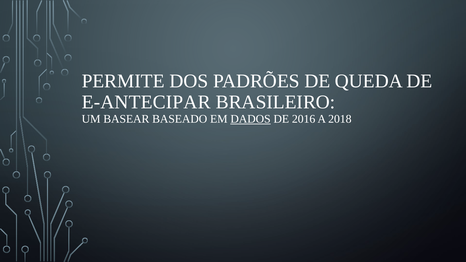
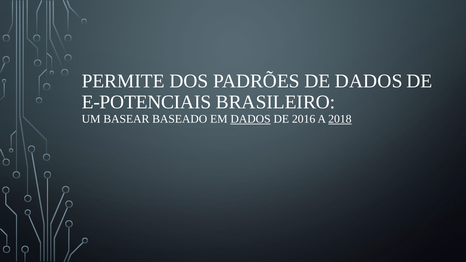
DE QUEDA: QUEDA -> DADOS
E-ANTECIPAR: E-ANTECIPAR -> E-POTENCIAIS
2018 underline: none -> present
